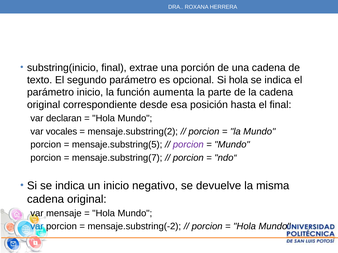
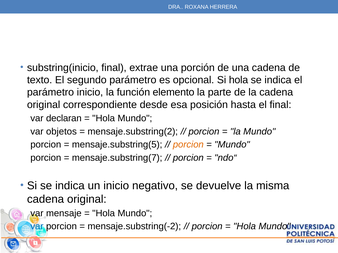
aumenta: aumenta -> elemento
vocales: vocales -> objetos
porcion at (188, 145) colour: purple -> orange
